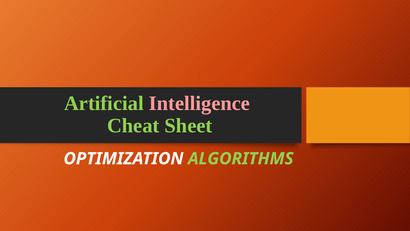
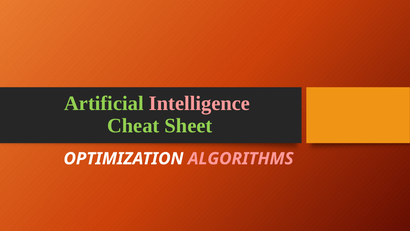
ALGORITHMS colour: light green -> pink
